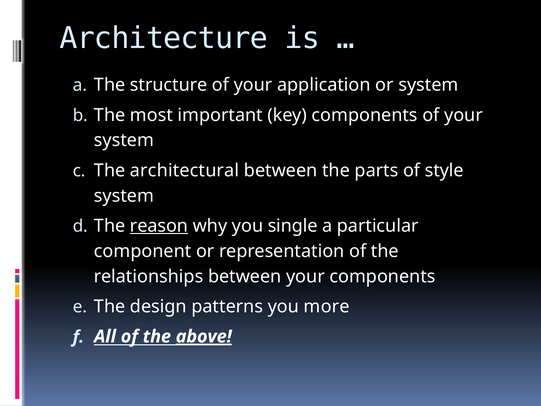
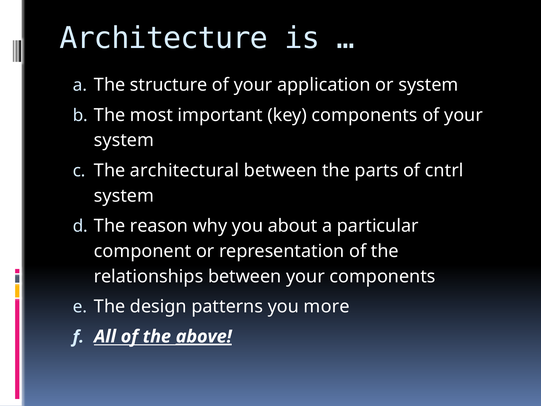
style: style -> cntrl
reason underline: present -> none
single: single -> about
